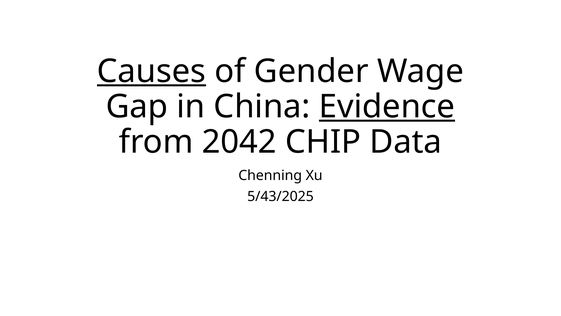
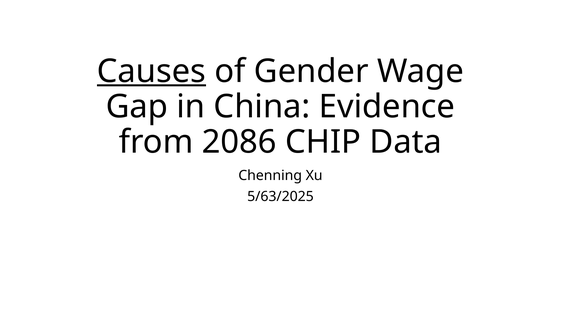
Evidence underline: present -> none
2042: 2042 -> 2086
5/43/2025: 5/43/2025 -> 5/63/2025
